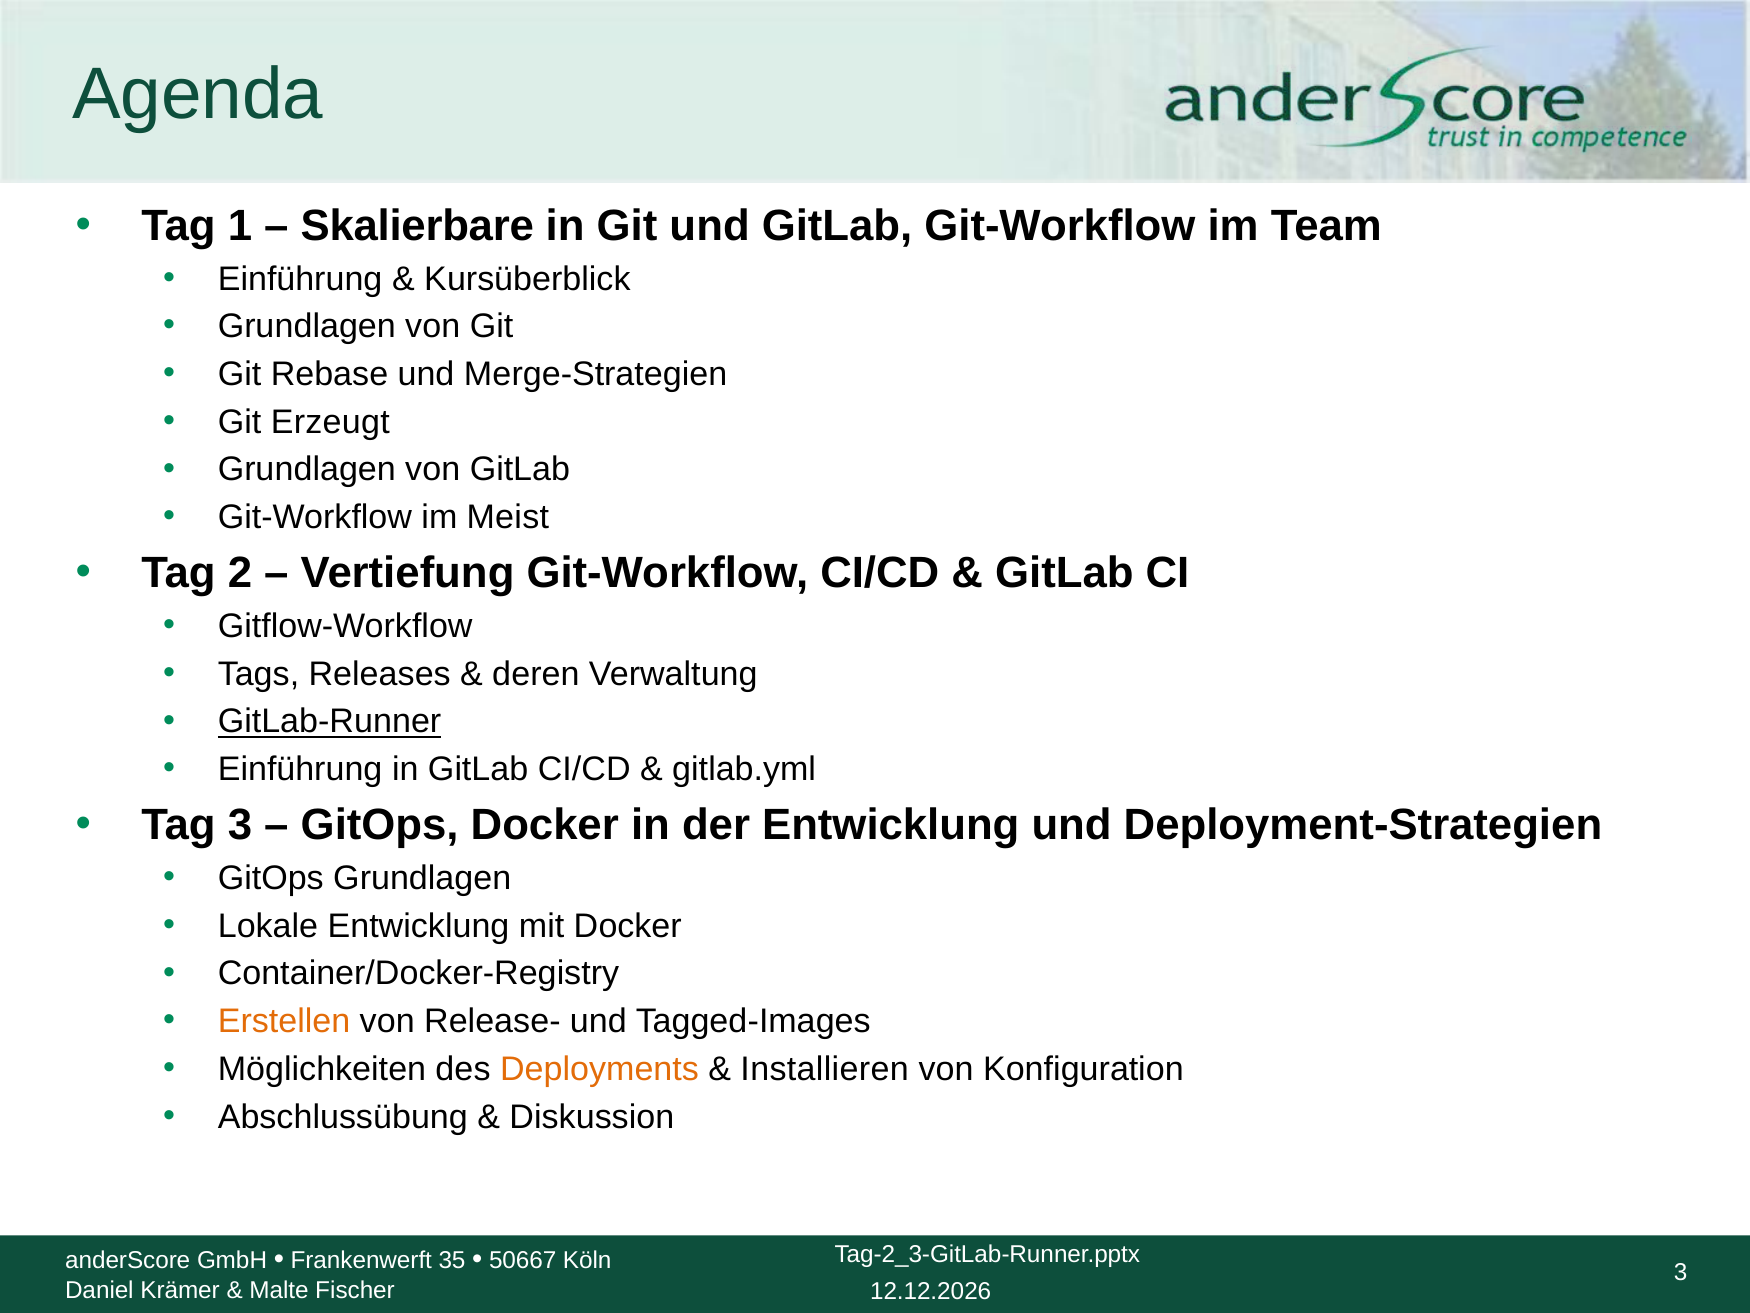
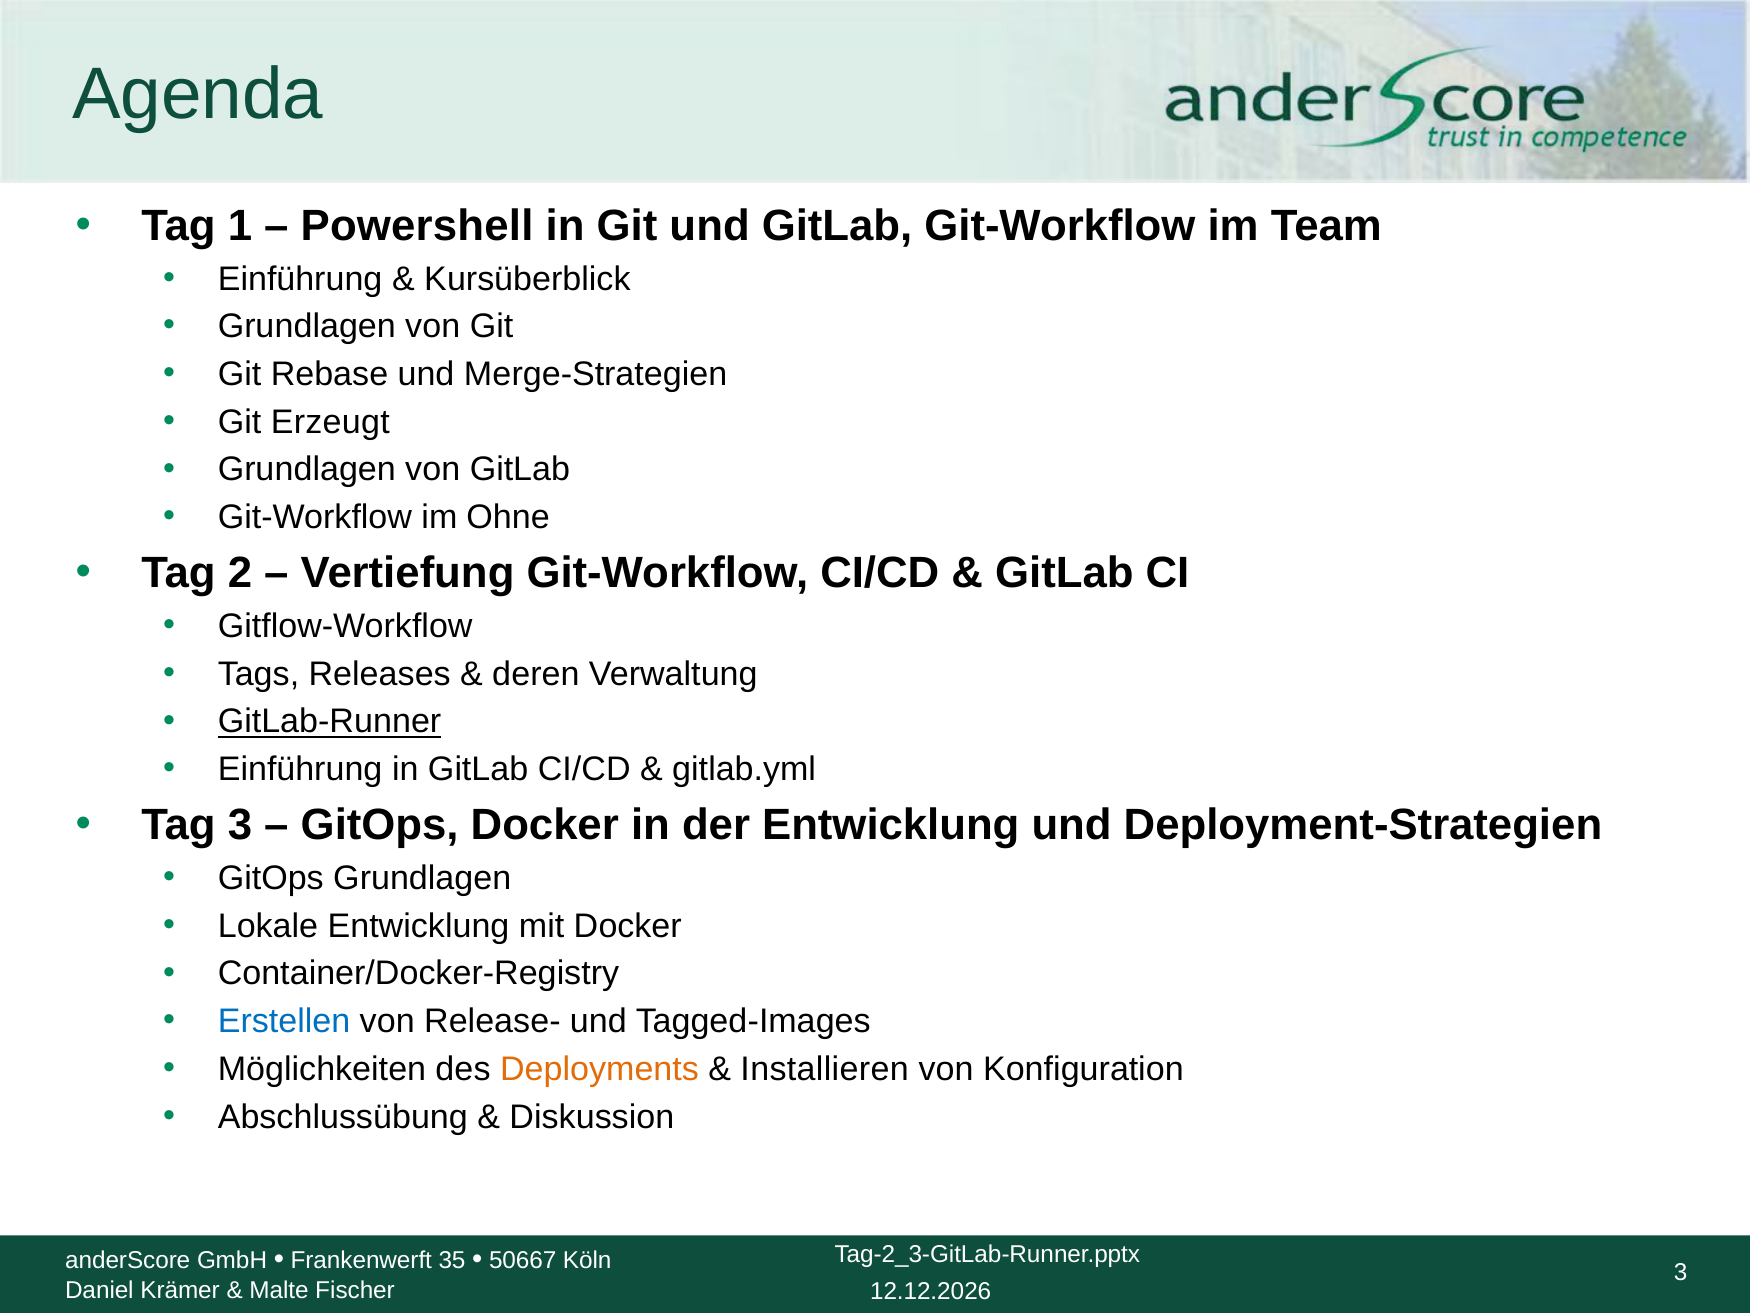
Skalierbare: Skalierbare -> Powershell
Meist: Meist -> Ohne
Erstellen colour: orange -> blue
